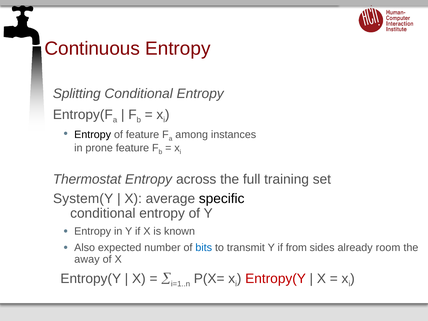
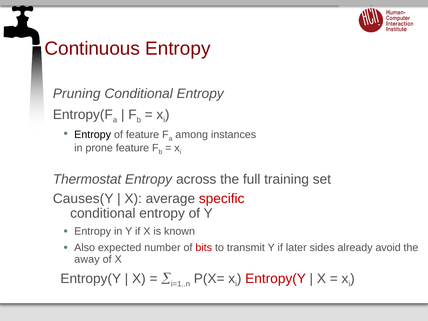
Splitting: Splitting -> Pruning
System(Y: System(Y -> Causes(Y
specific colour: black -> red
bits colour: blue -> red
from: from -> later
room: room -> avoid
